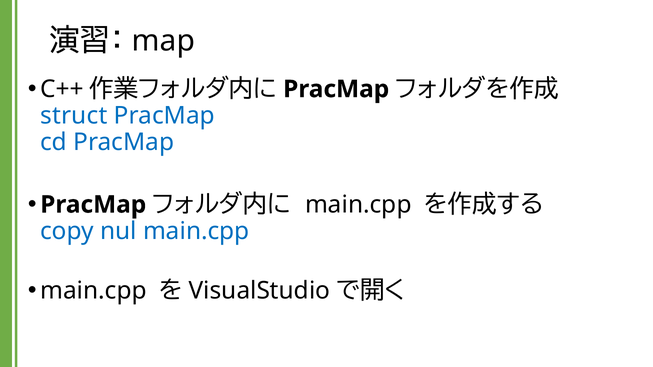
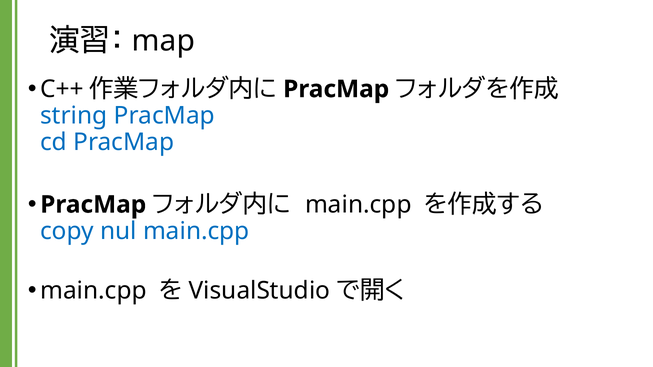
struct: struct -> string
